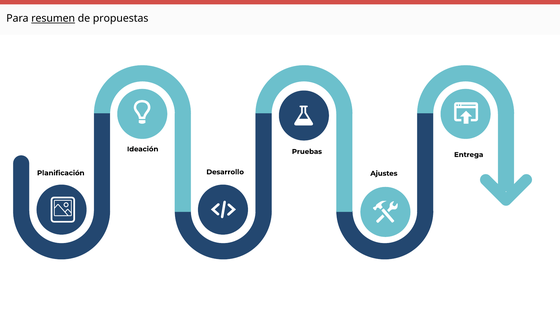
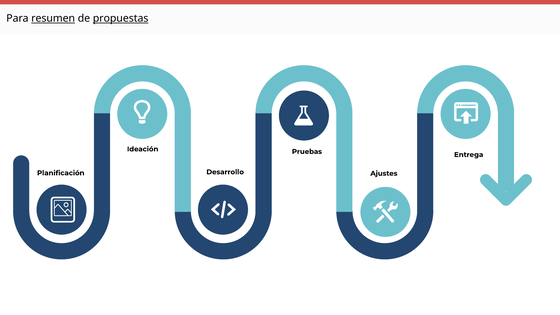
propuestas underline: none -> present
